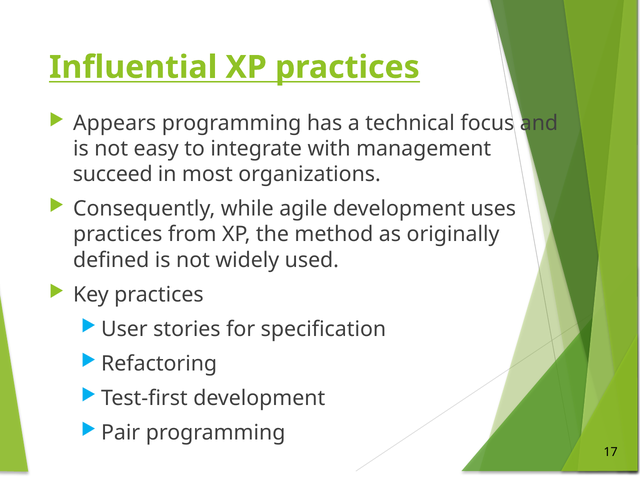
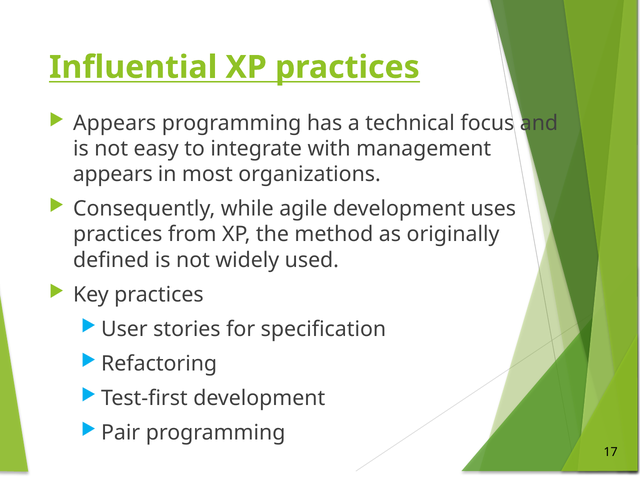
succeed at (113, 174): succeed -> appears
